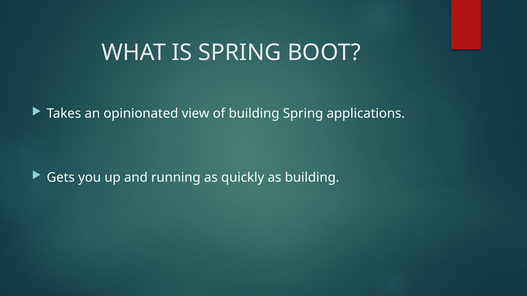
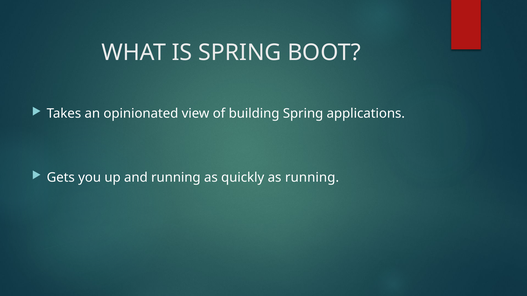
as building: building -> running
